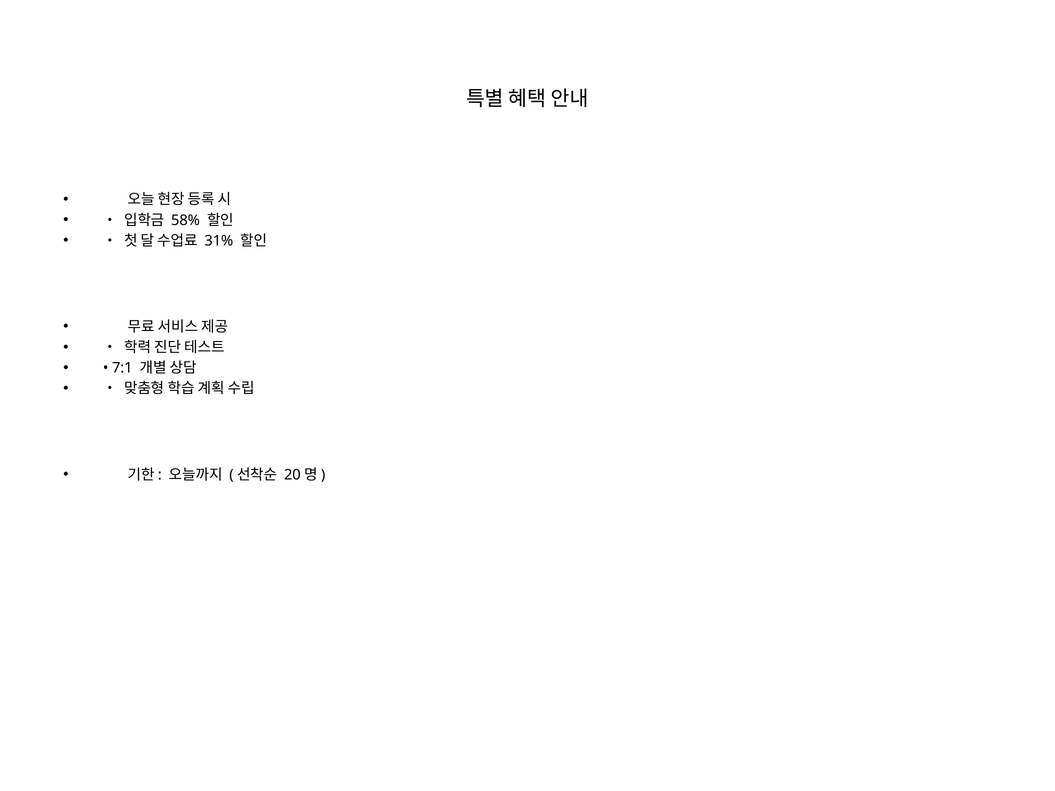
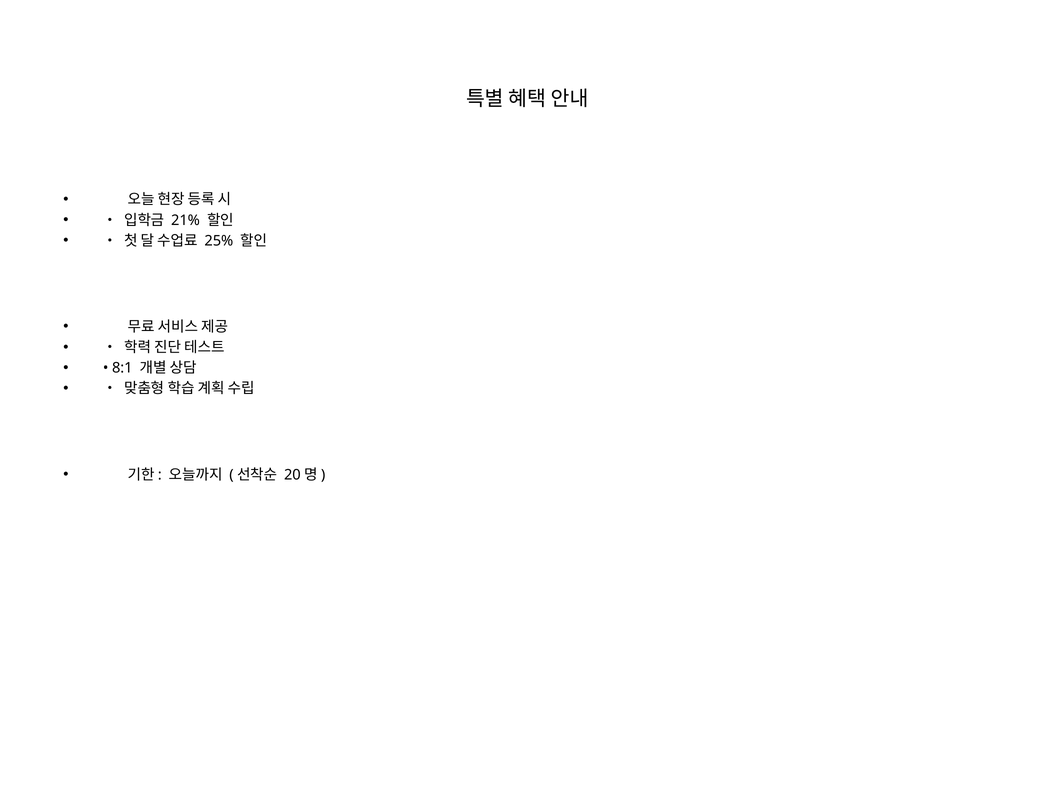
58%: 58% -> 21%
31%: 31% -> 25%
7:1: 7:1 -> 8:1
